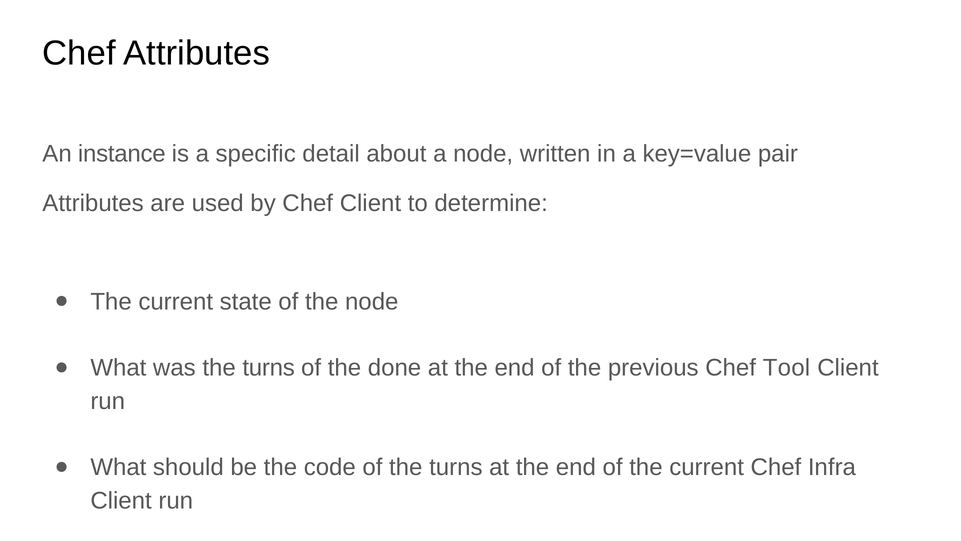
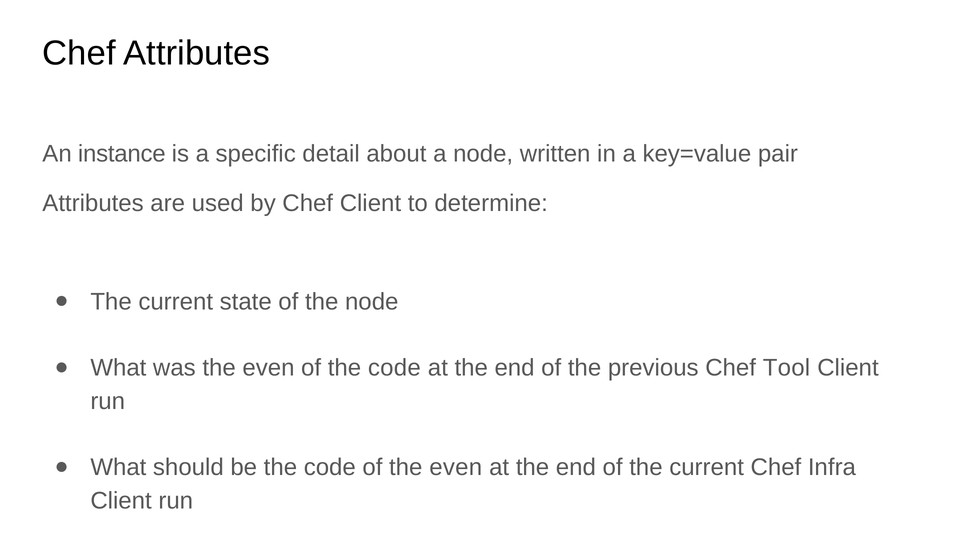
was the turns: turns -> even
of the done: done -> code
of the turns: turns -> even
